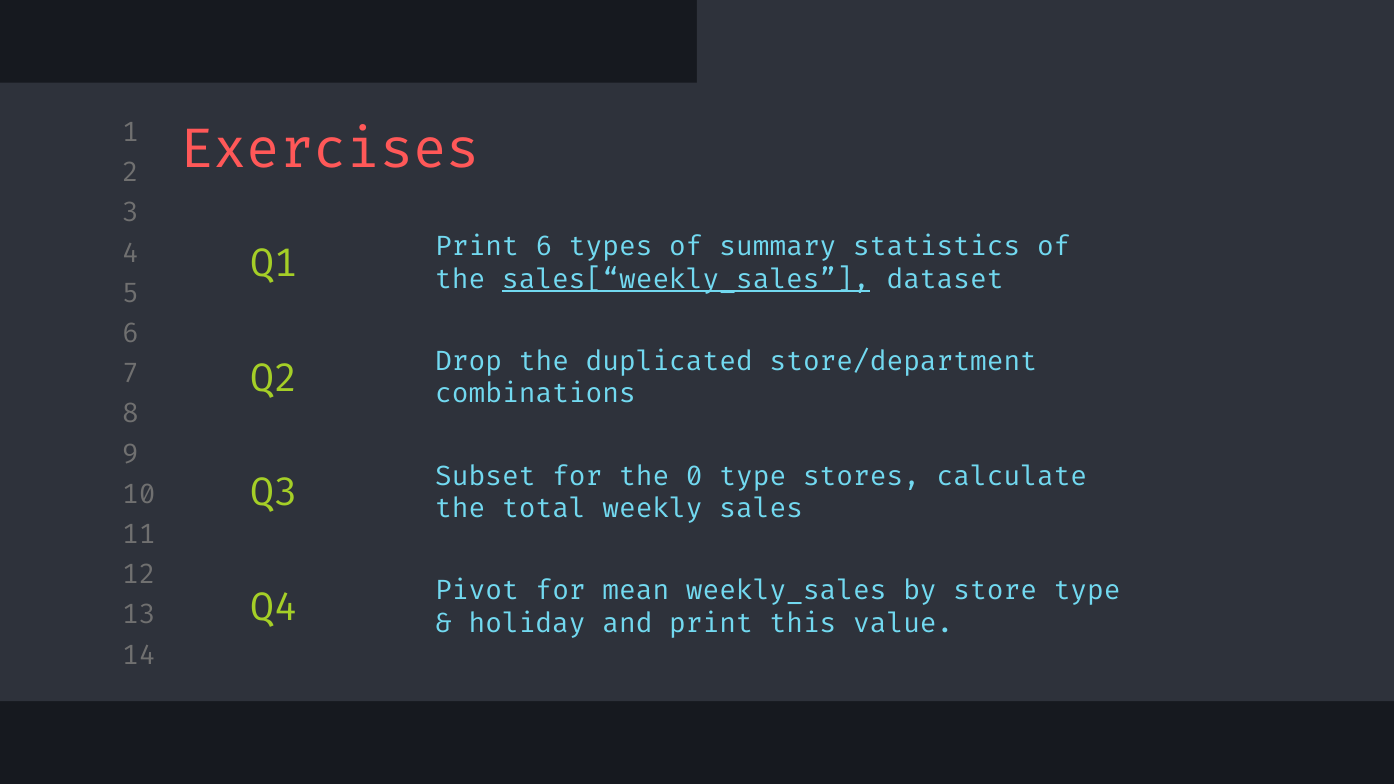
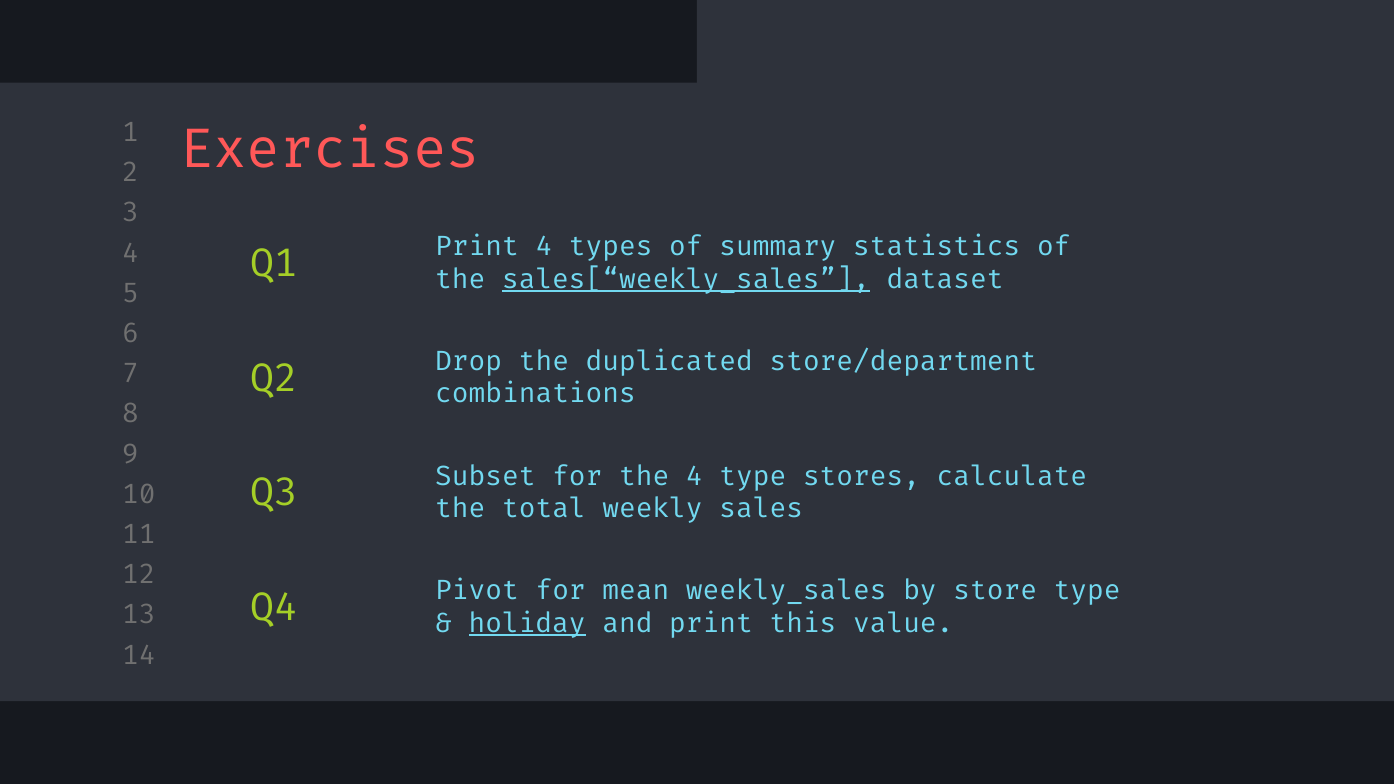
Print 6: 6 -> 4
the 0: 0 -> 4
holiday underline: none -> present
